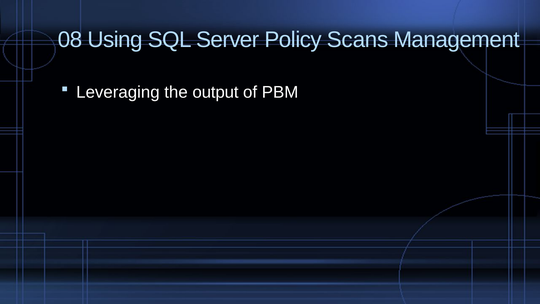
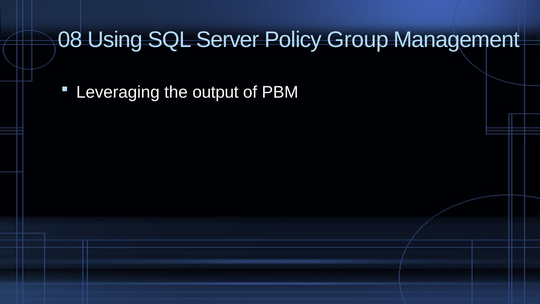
Scans: Scans -> Group
